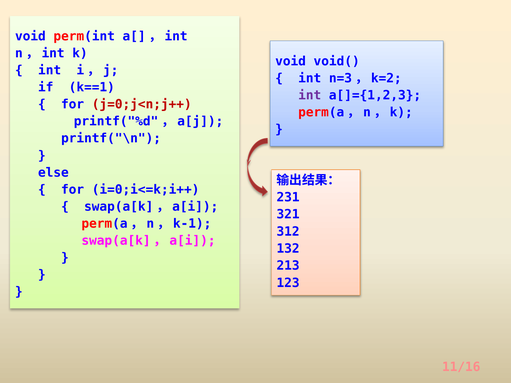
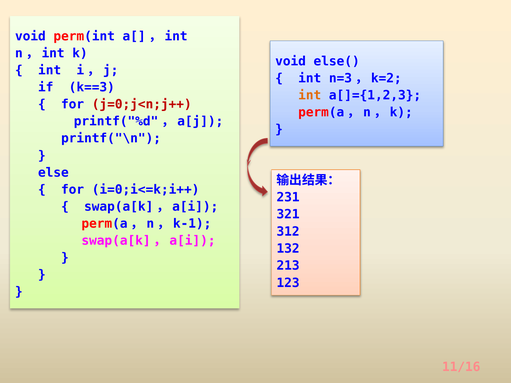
void(: void( -> else(
k==1: k==1 -> k==3
int at (310, 95) colour: purple -> orange
